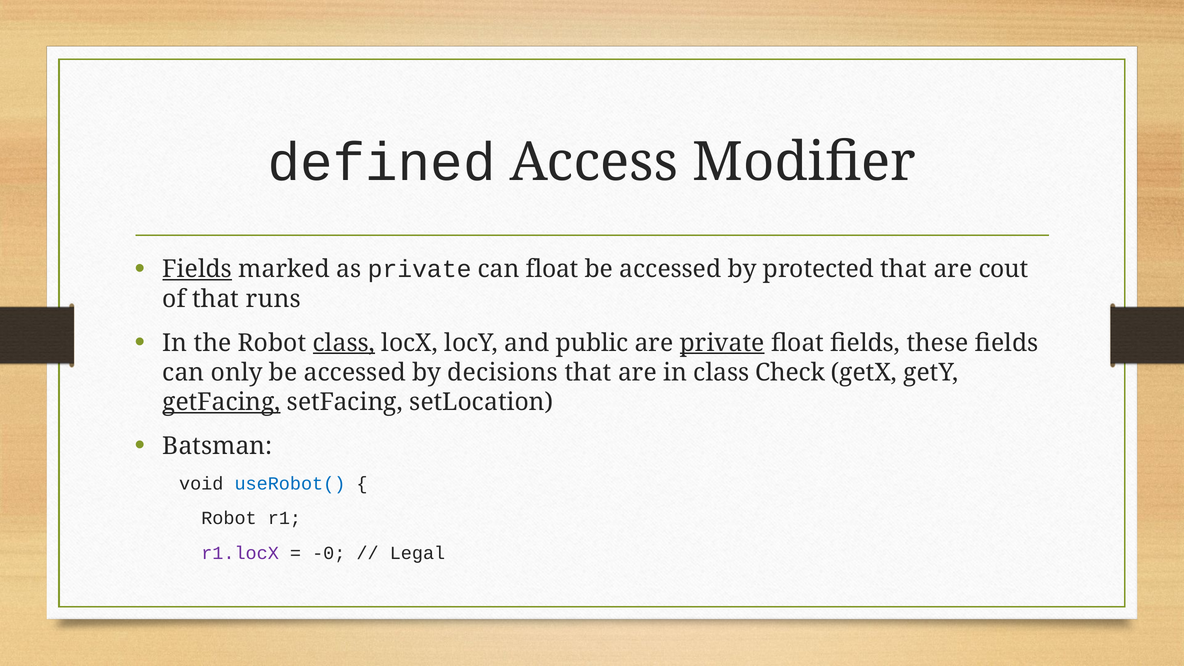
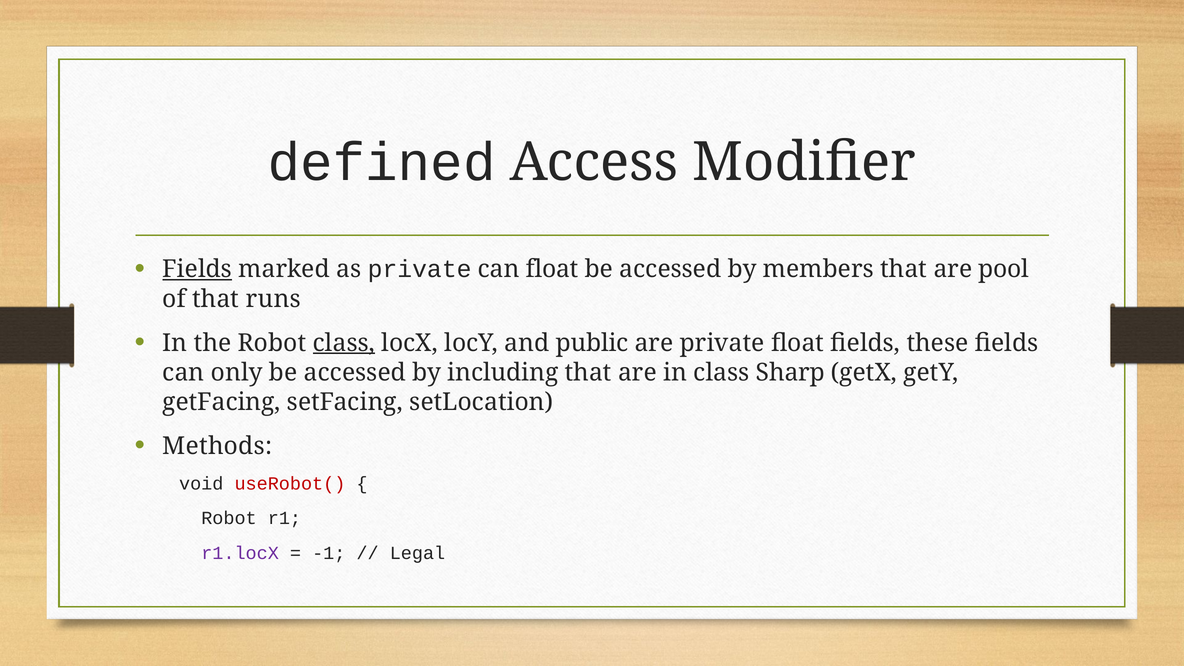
protected: protected -> members
cout: cout -> pool
private at (722, 343) underline: present -> none
decisions: decisions -> including
Check: Check -> Sharp
getFacing underline: present -> none
Batsman: Batsman -> Methods
useRobot( colour: blue -> red
-0: -0 -> -1
